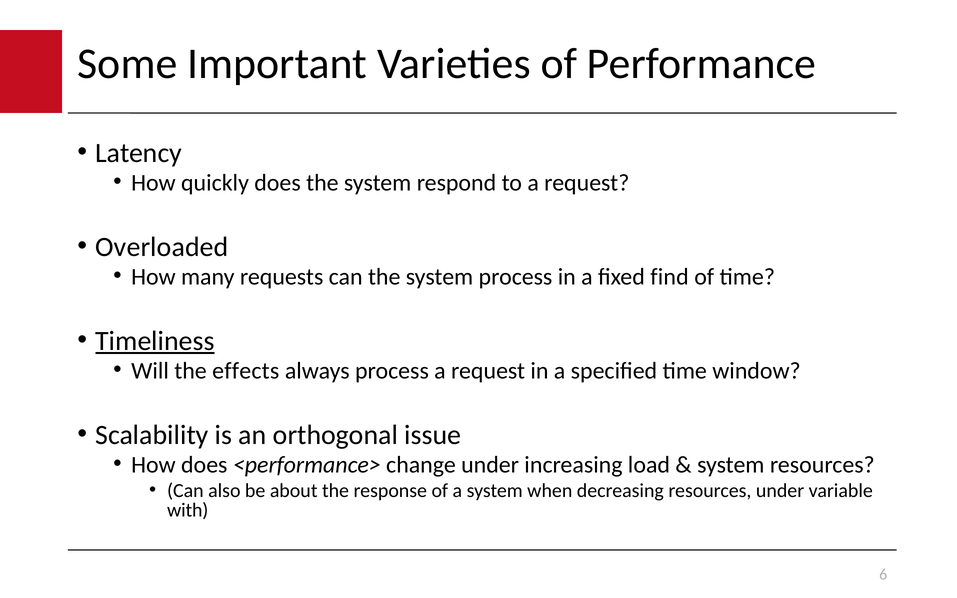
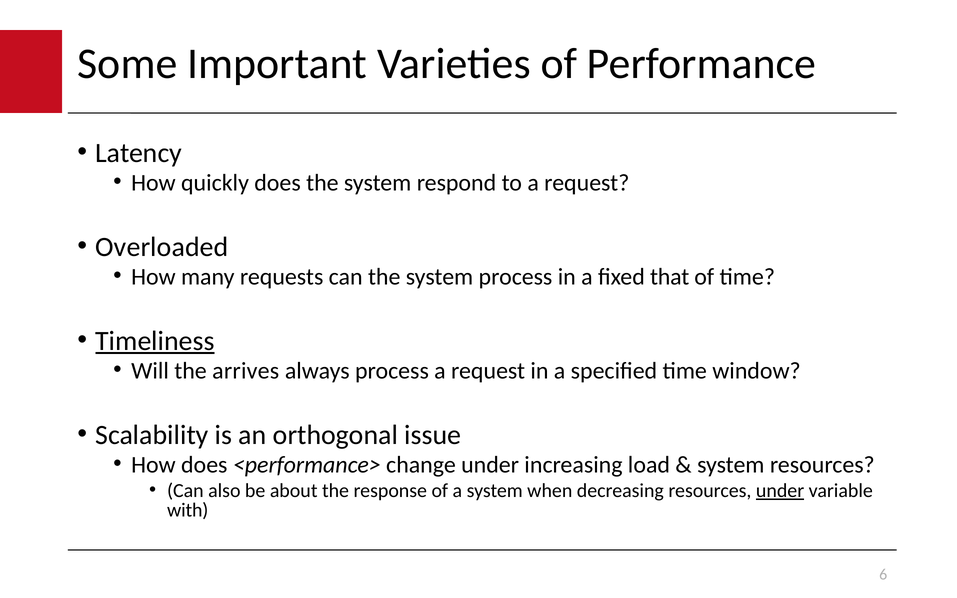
find: find -> that
effects: effects -> arrives
under at (780, 491) underline: none -> present
